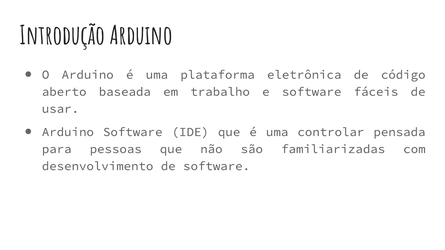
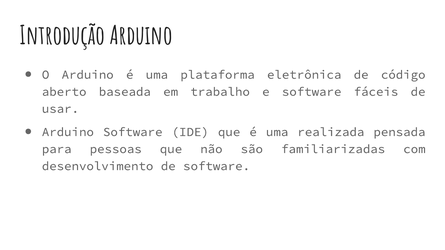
controlar: controlar -> realizada
